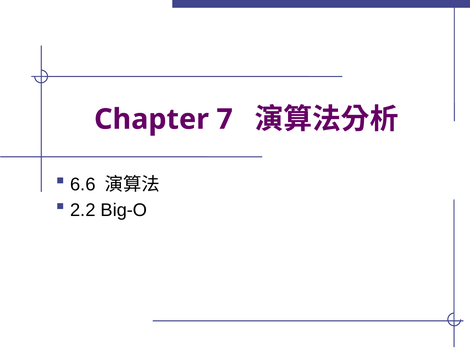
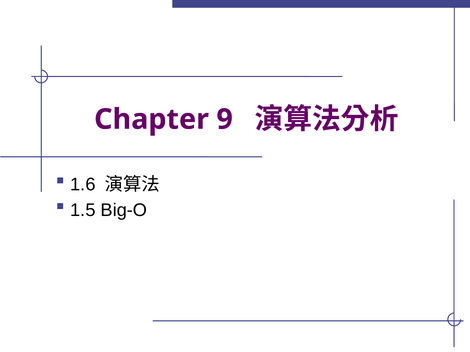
7: 7 -> 9
6.6: 6.6 -> 1.6
2.2: 2.2 -> 1.5
